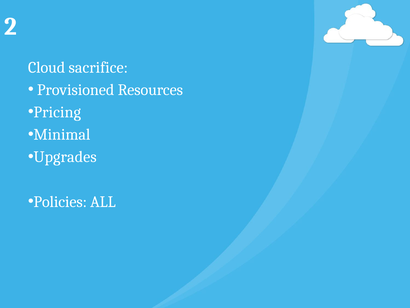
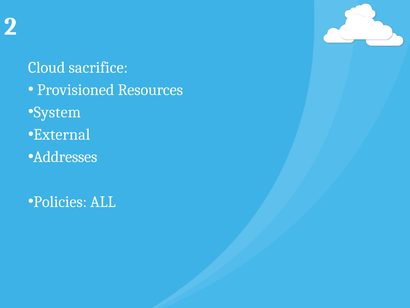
Pricing: Pricing -> System
Minimal: Minimal -> External
Upgrades: Upgrades -> Addresses
